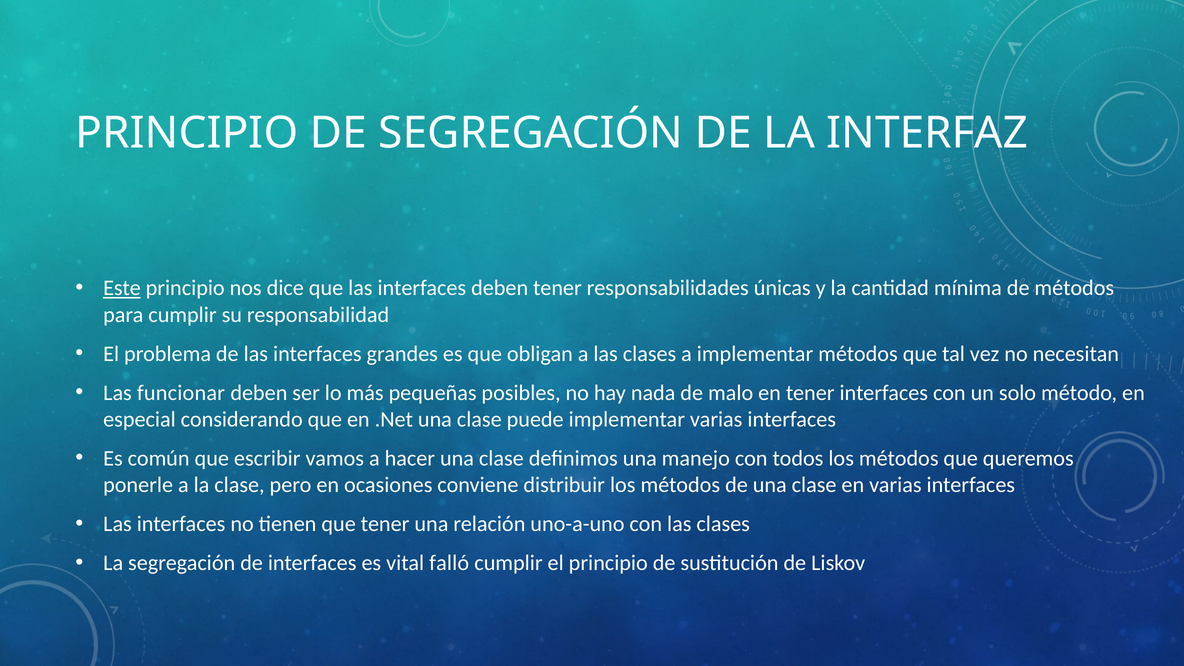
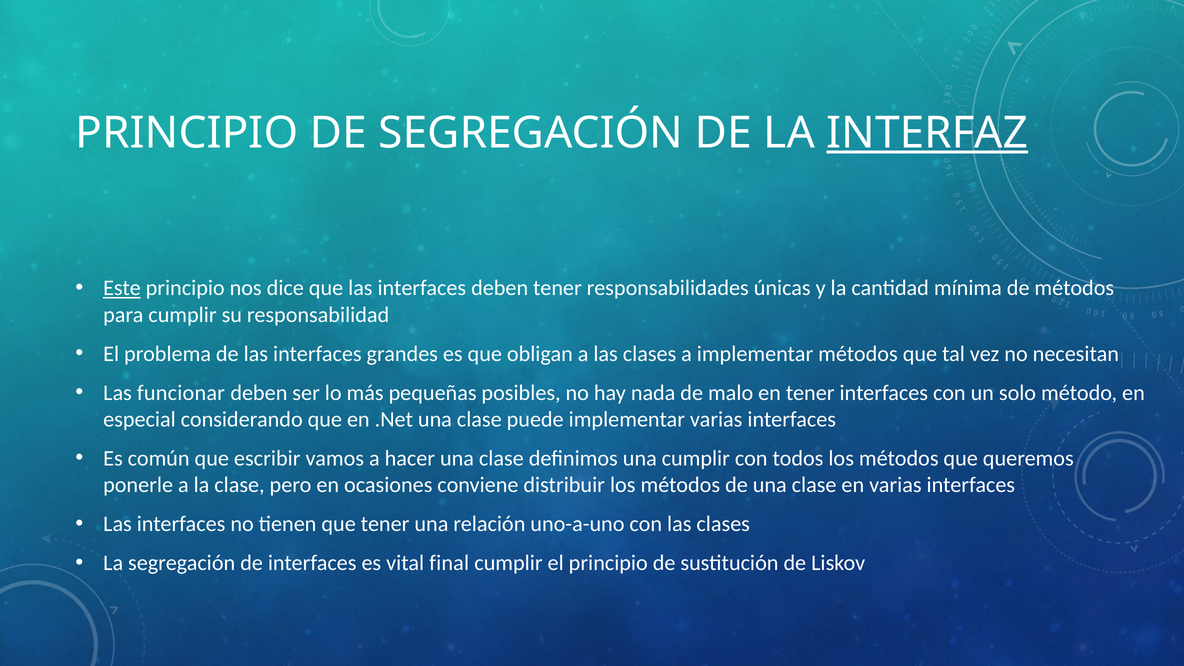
INTERFAZ underline: none -> present
una manejo: manejo -> cumplir
falló: falló -> final
